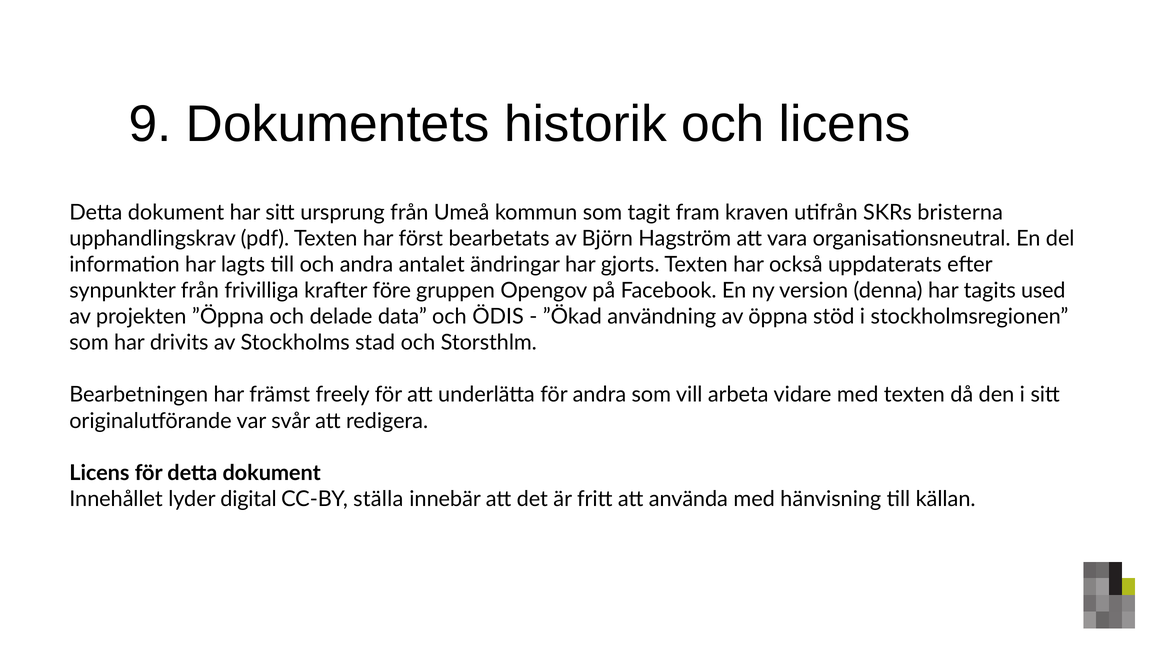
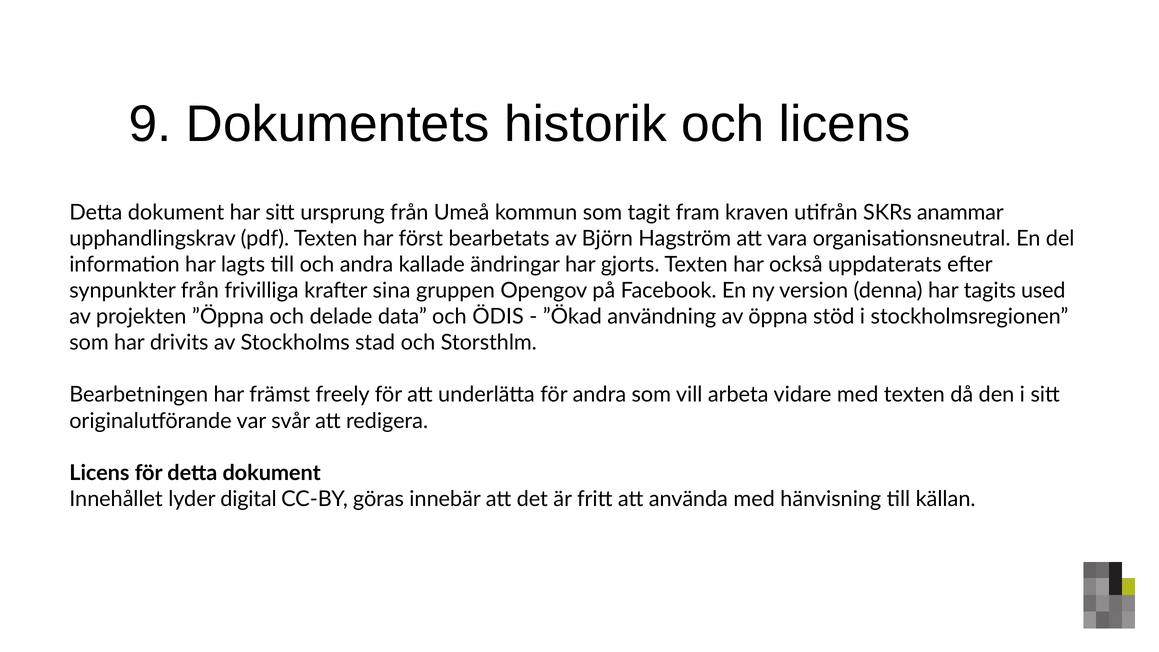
bristerna: bristerna -> anammar
antalet: antalet -> kallade
före: före -> sina
ställa: ställa -> göras
